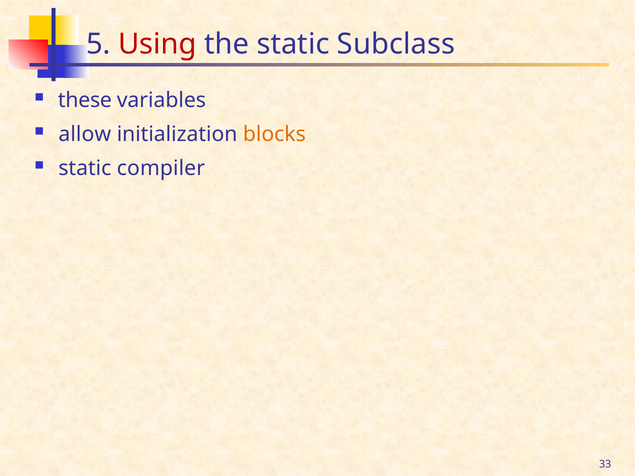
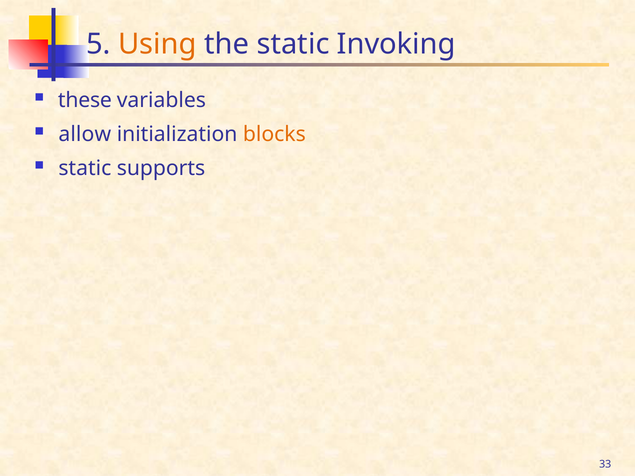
Using colour: red -> orange
Subclass: Subclass -> Invoking
compiler: compiler -> supports
